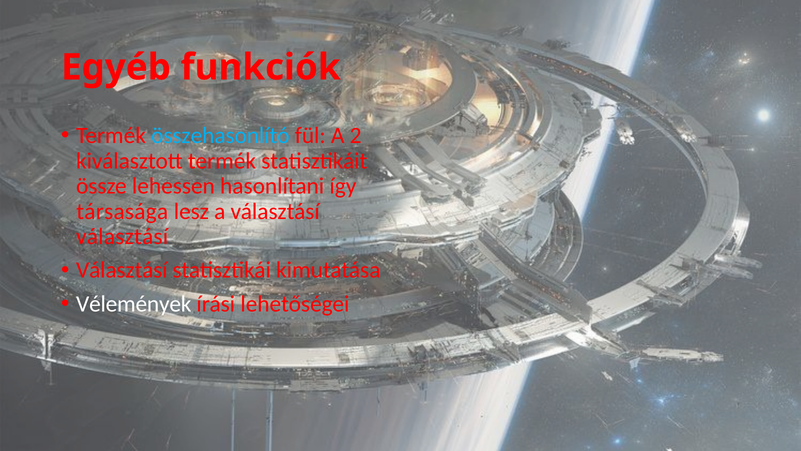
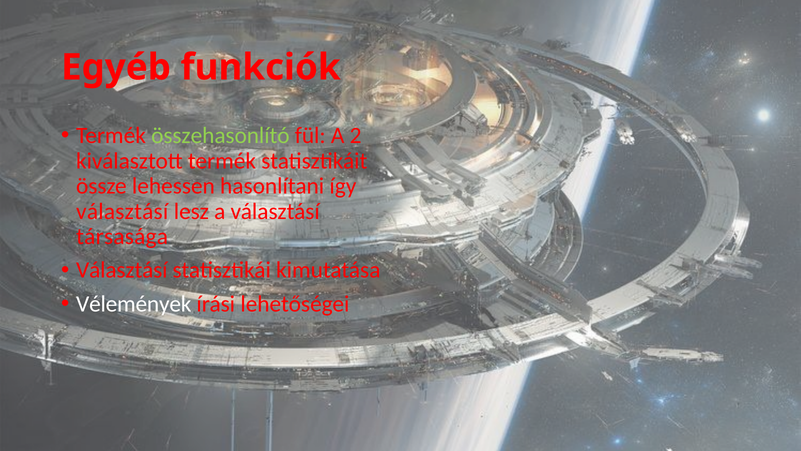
összehasonlító colour: light blue -> light green
társasága at (122, 211): társasága -> választásí
választásí at (122, 236): választásí -> társasága
